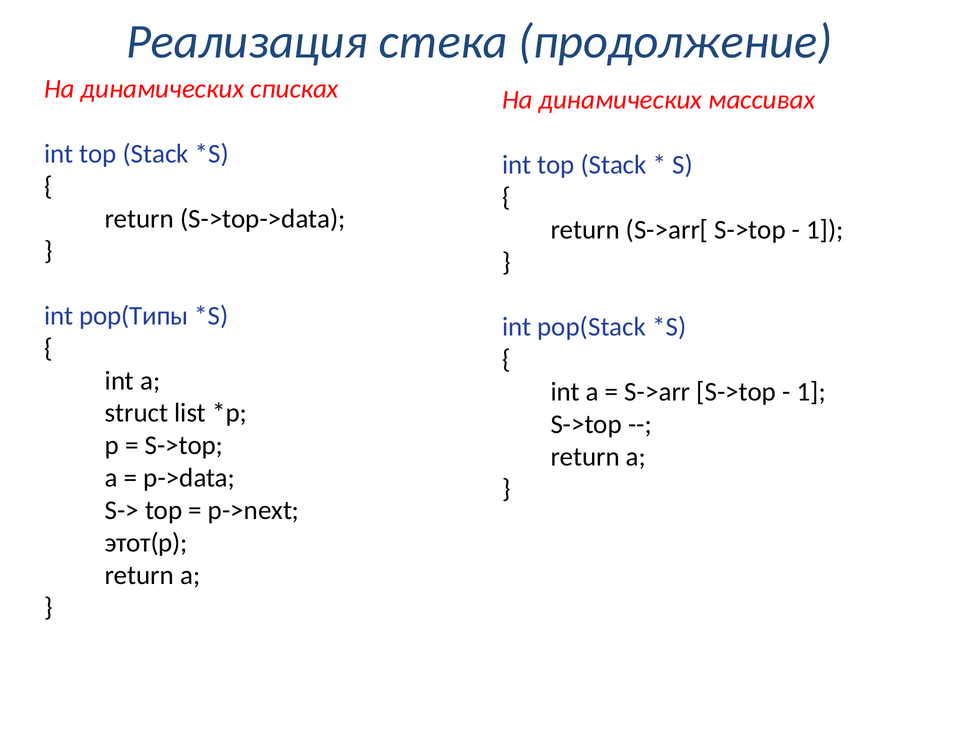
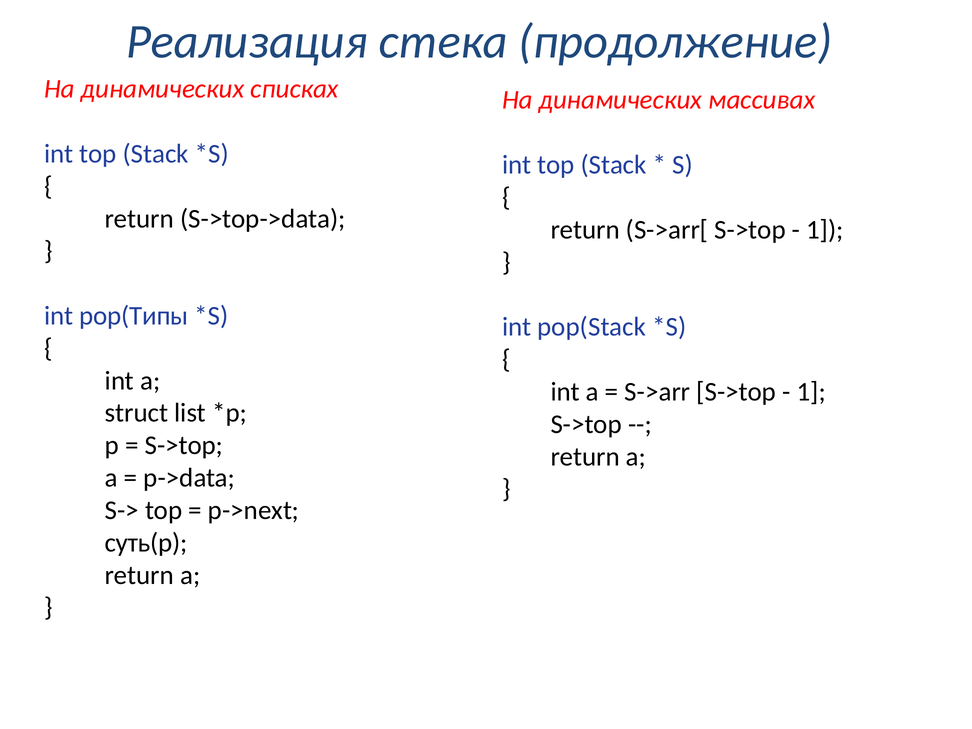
этот(p: этот(p -> суть(p
